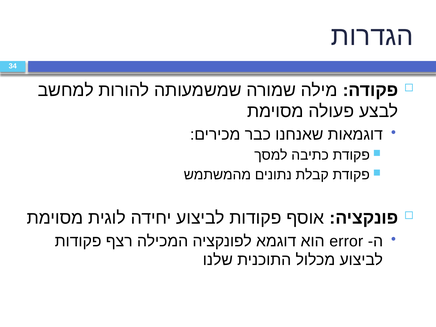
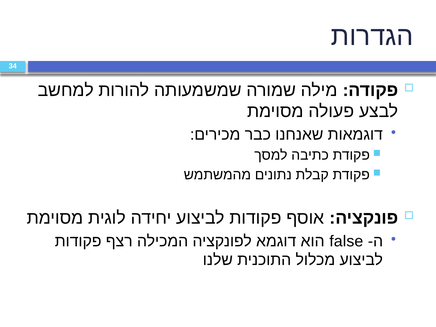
error: error -> false
